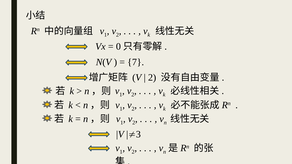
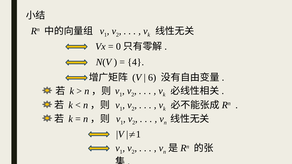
7: 7 -> 4
2 at (152, 78): 2 -> 6
3 at (138, 135): 3 -> 1
